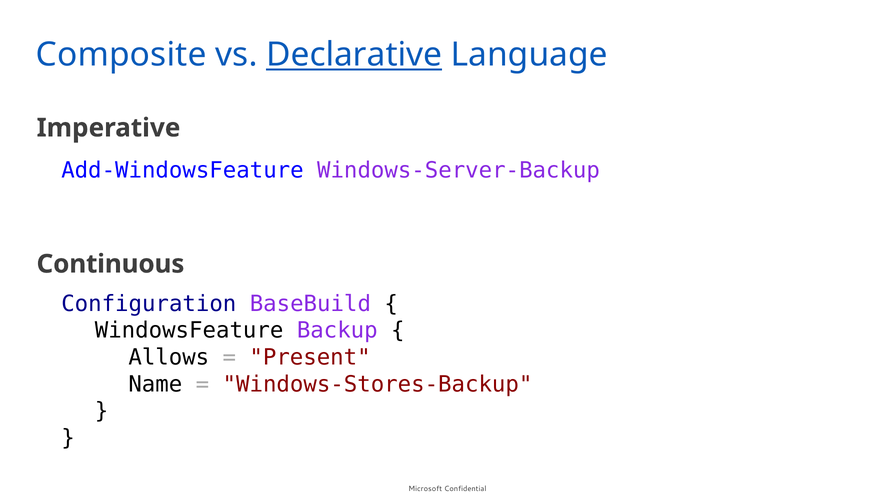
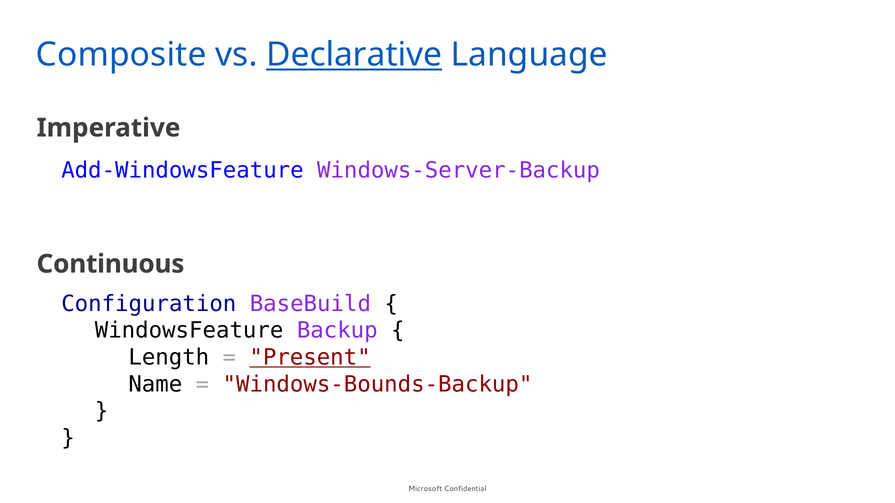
Allows: Allows -> Length
Present underline: none -> present
Windows-Stores-Backup: Windows-Stores-Backup -> Windows-Bounds-Backup
